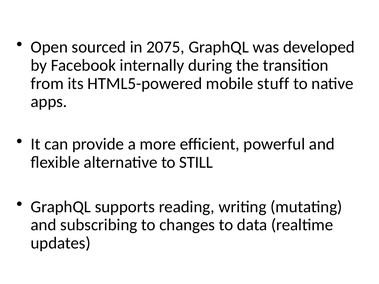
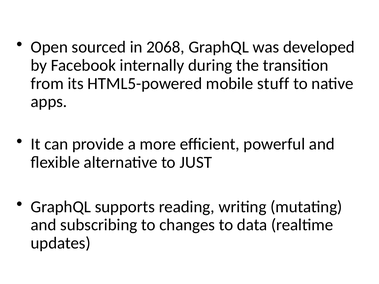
2075: 2075 -> 2068
STILL: STILL -> JUST
